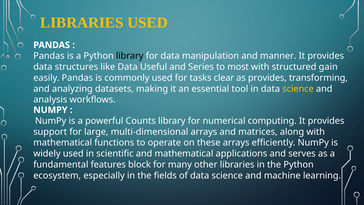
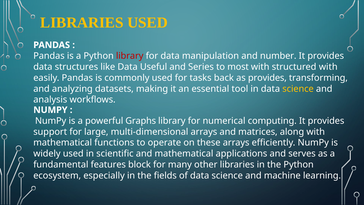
library at (130, 56) colour: black -> red
manner: manner -> number
structured gain: gain -> with
clear: clear -> back
Counts: Counts -> Graphs
